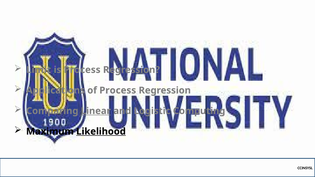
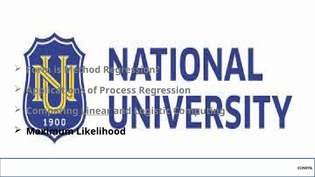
Limit: Limit -> Form
is Process: Process -> Method
Likelihood underline: present -> none
